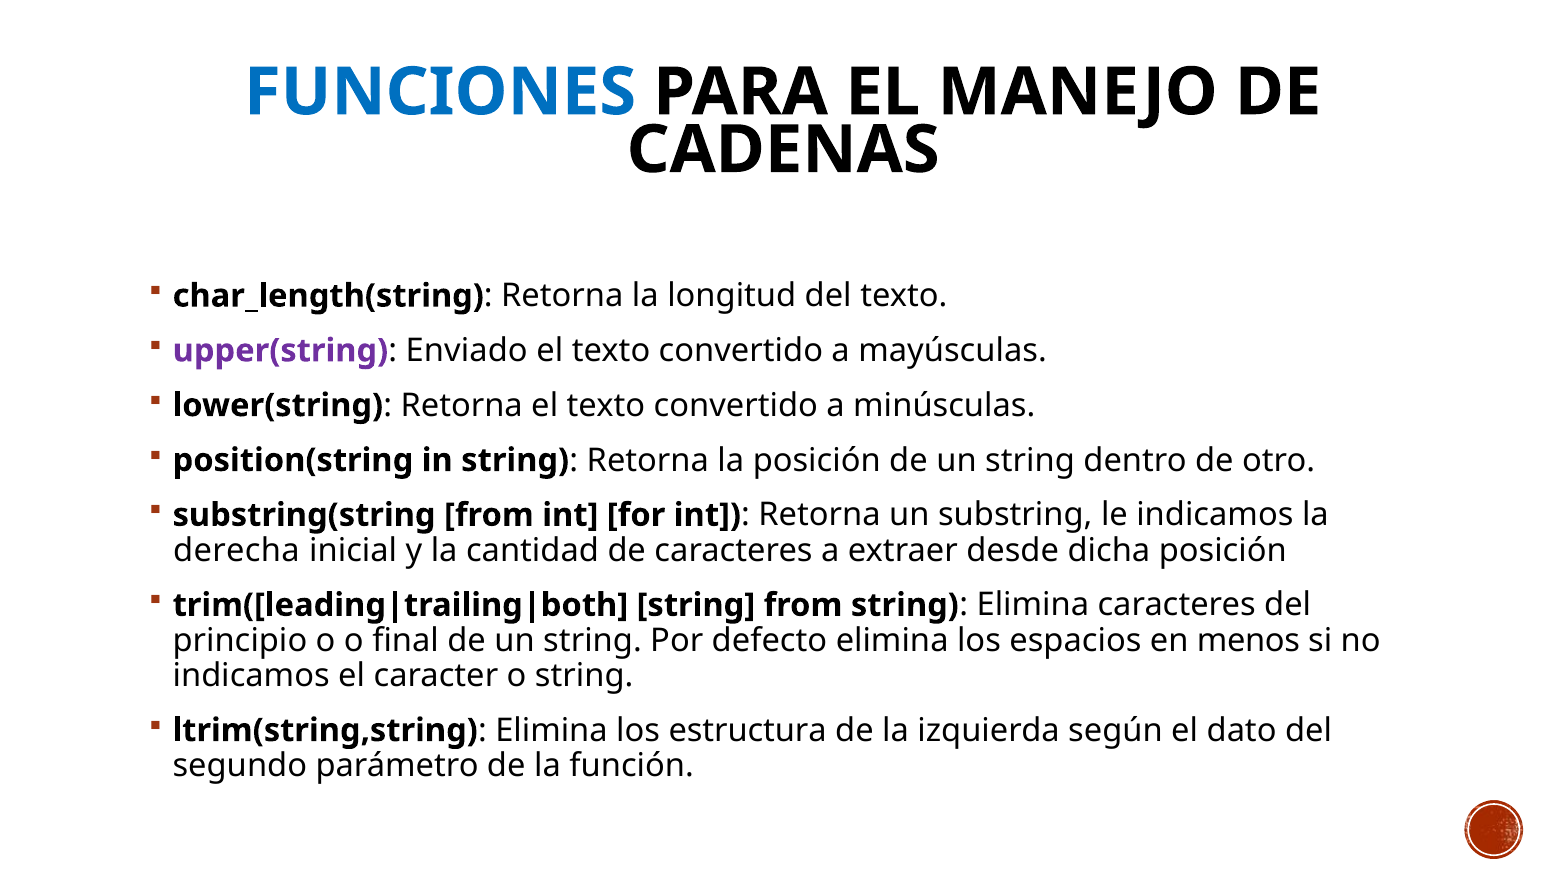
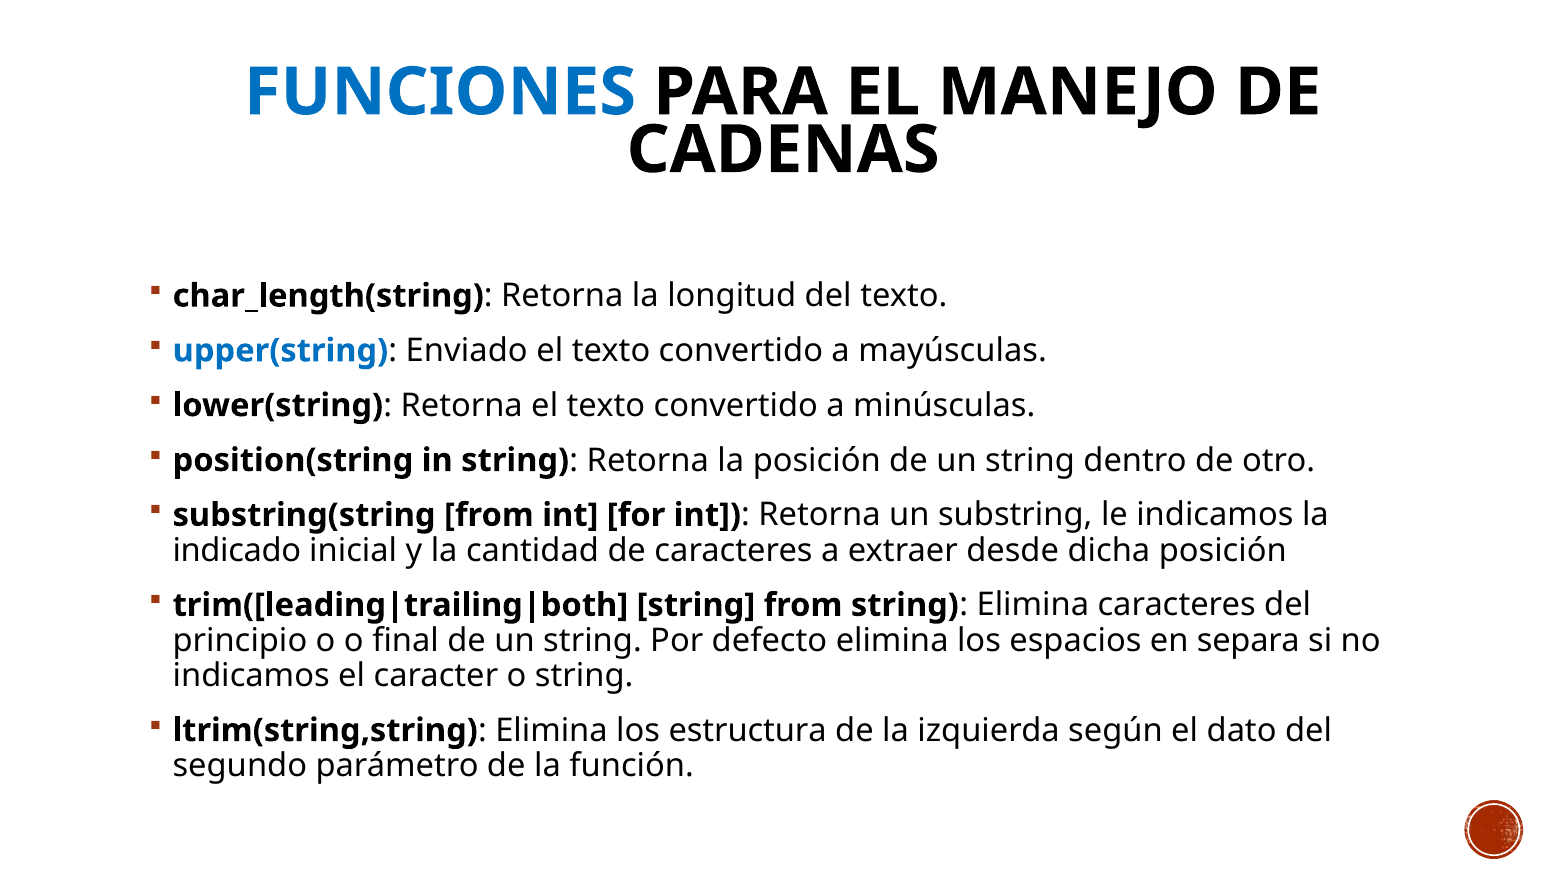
upper(string colour: purple -> blue
derecha: derecha -> indicado
menos: menos -> separa
